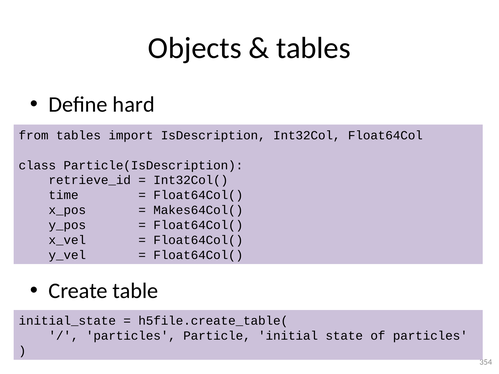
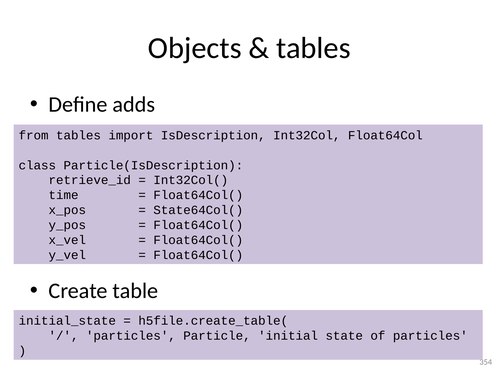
hard: hard -> adds
Makes64Col(: Makes64Col( -> State64Col(
